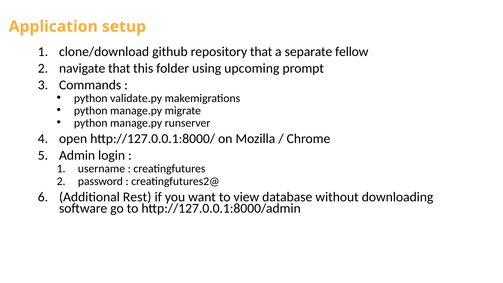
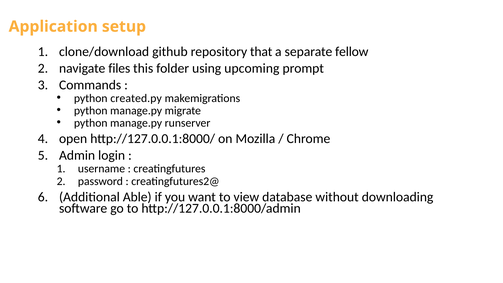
navigate that: that -> files
validate.py: validate.py -> created.py
Rest: Rest -> Able
